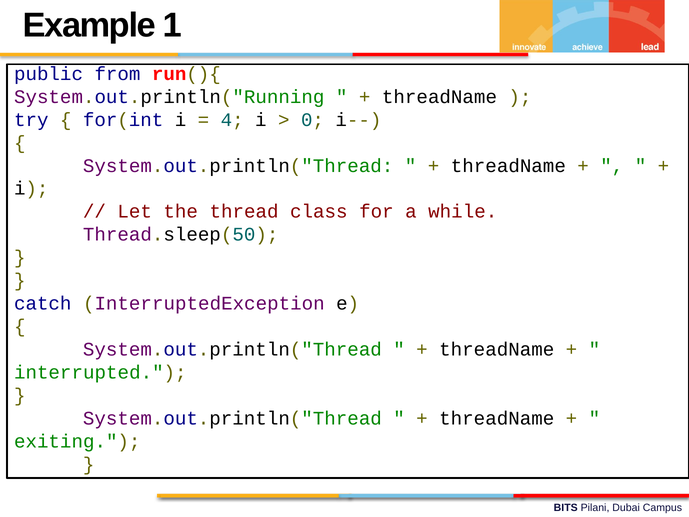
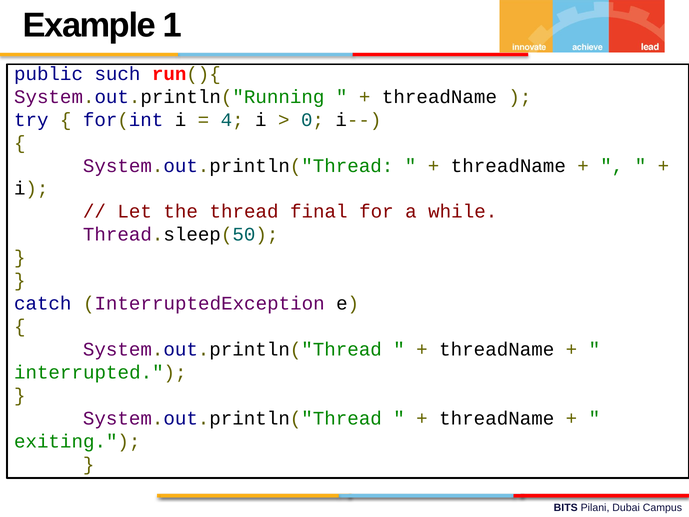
from: from -> such
class: class -> final
